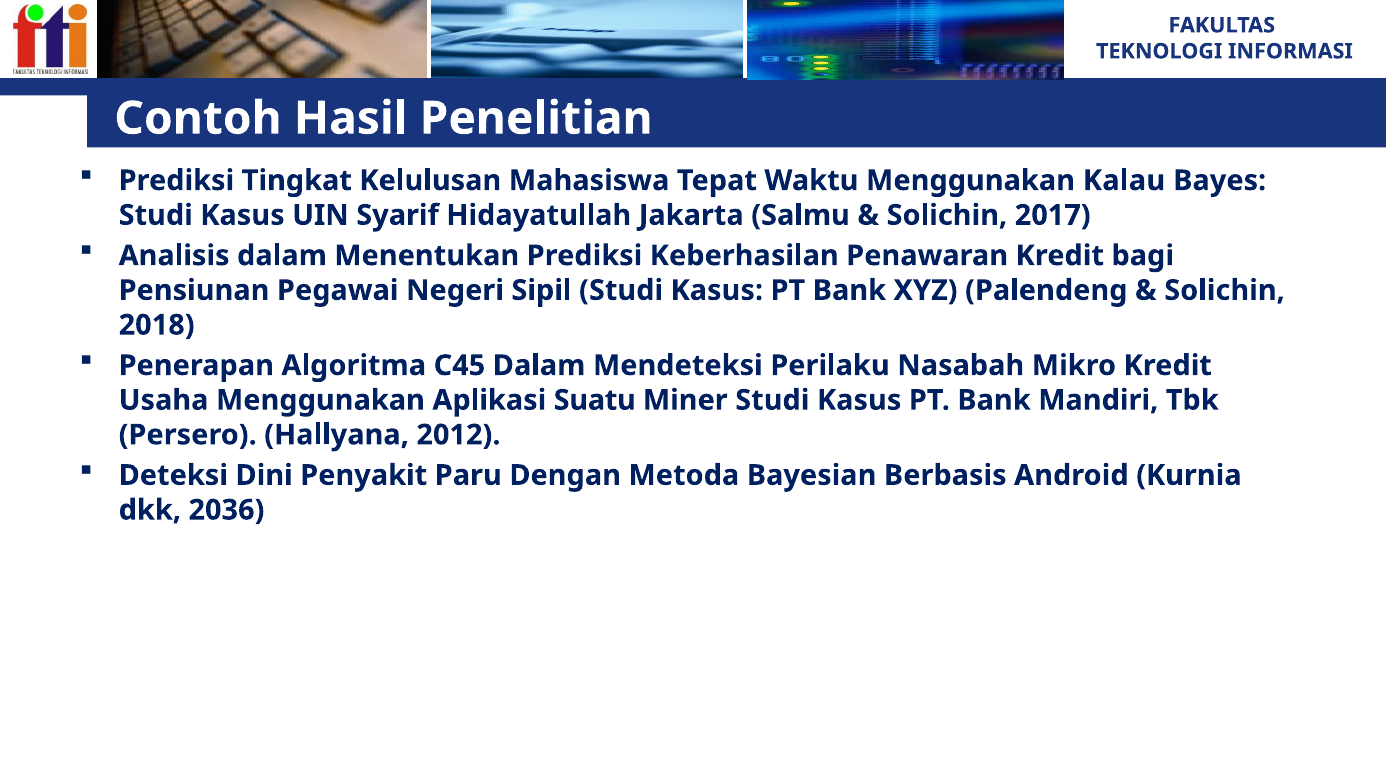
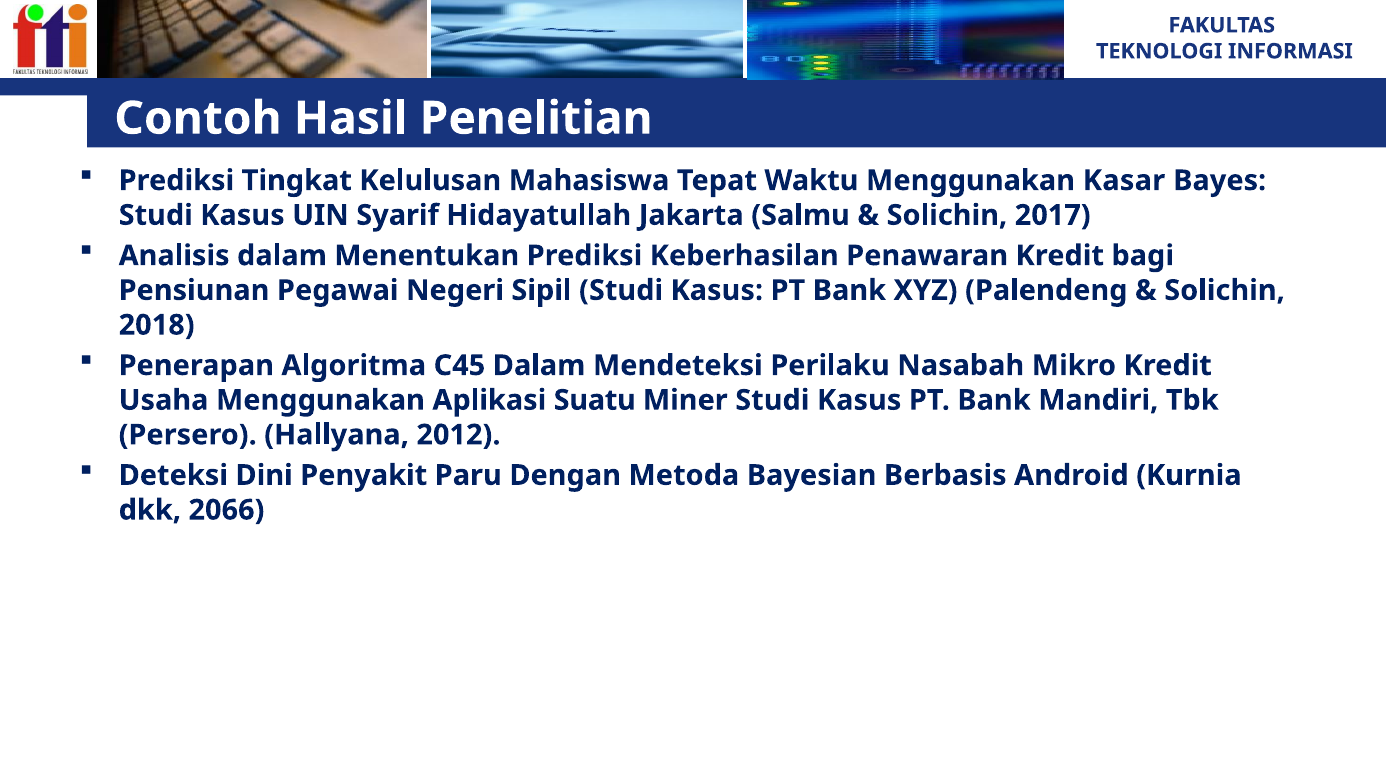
Kalau: Kalau -> Kasar
2036: 2036 -> 2066
